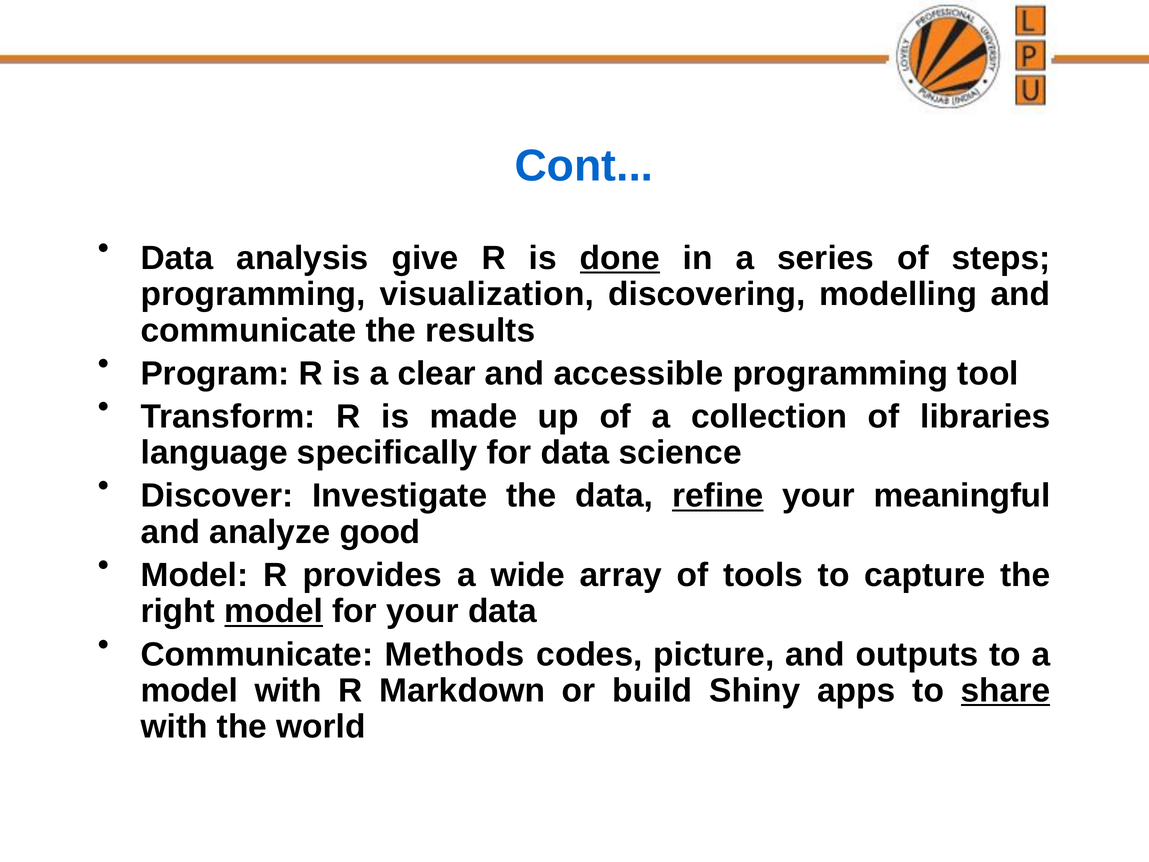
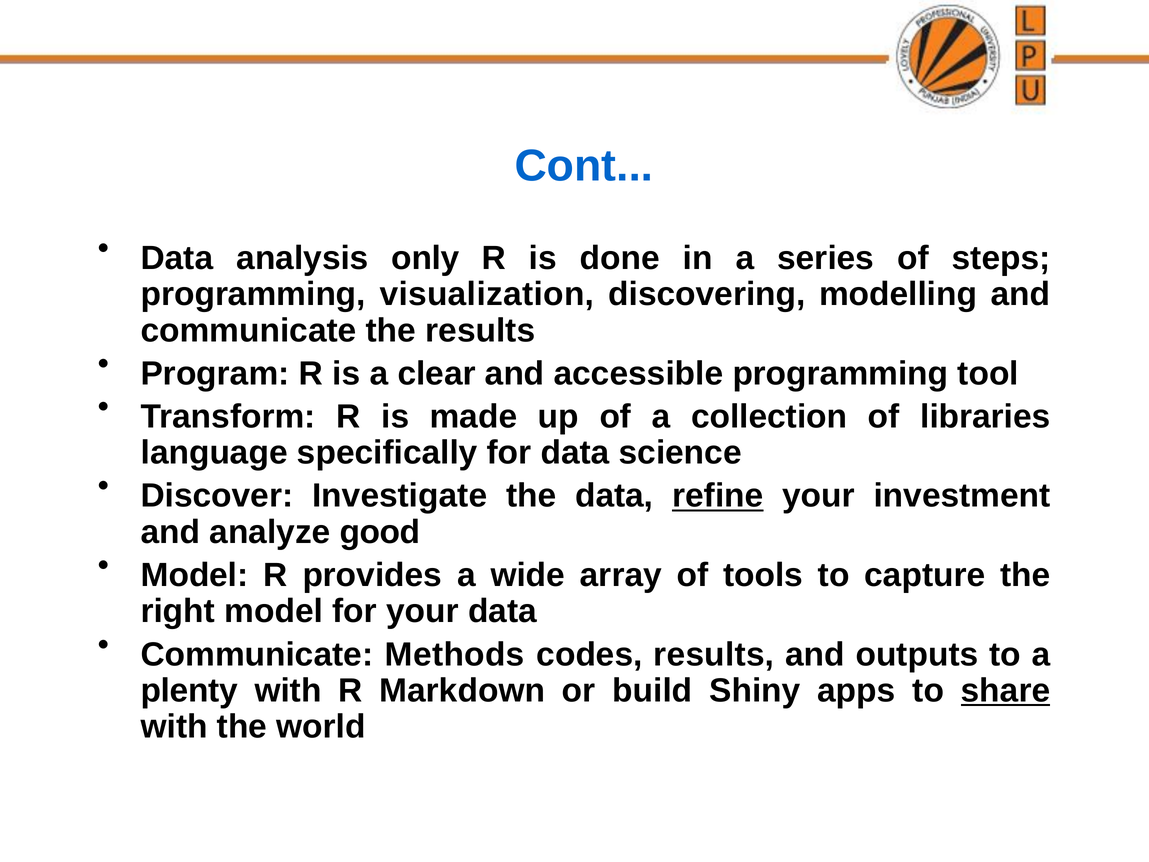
give: give -> only
done underline: present -> none
meaningful: meaningful -> investment
model at (274, 611) underline: present -> none
codes picture: picture -> results
model at (189, 690): model -> plenty
